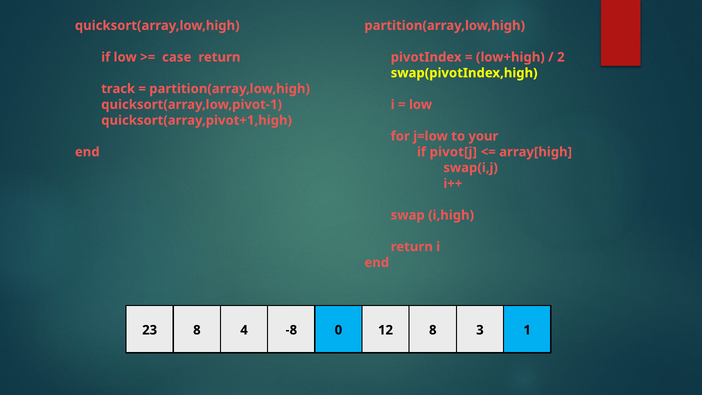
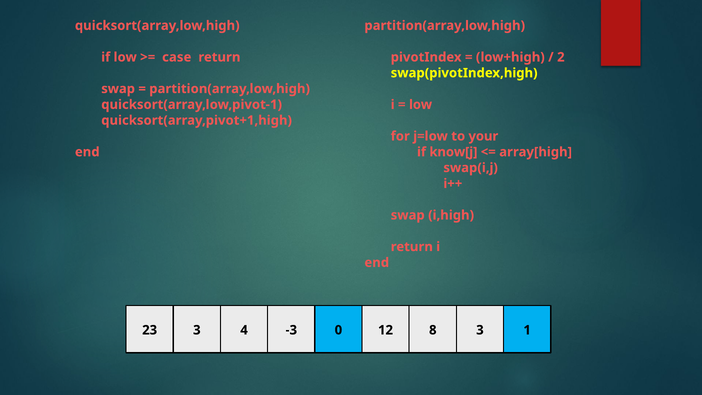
track at (118, 89): track -> swap
pivot[j: pivot[j -> know[j
23 8: 8 -> 3
-8: -8 -> -3
